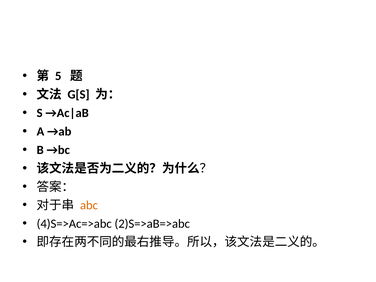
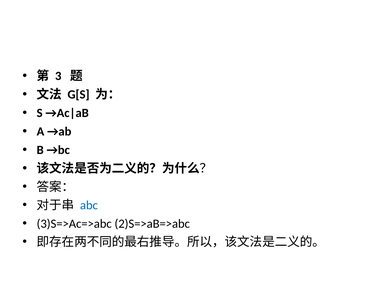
5: 5 -> 3
abc colour: orange -> blue
4)S=>Ac=>abc: 4)S=>Ac=>abc -> 3)S=>Ac=>abc
